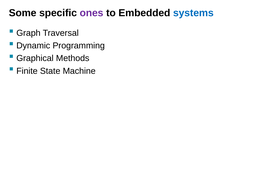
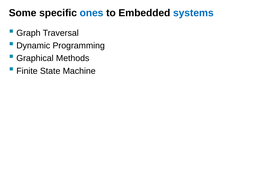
ones colour: purple -> blue
